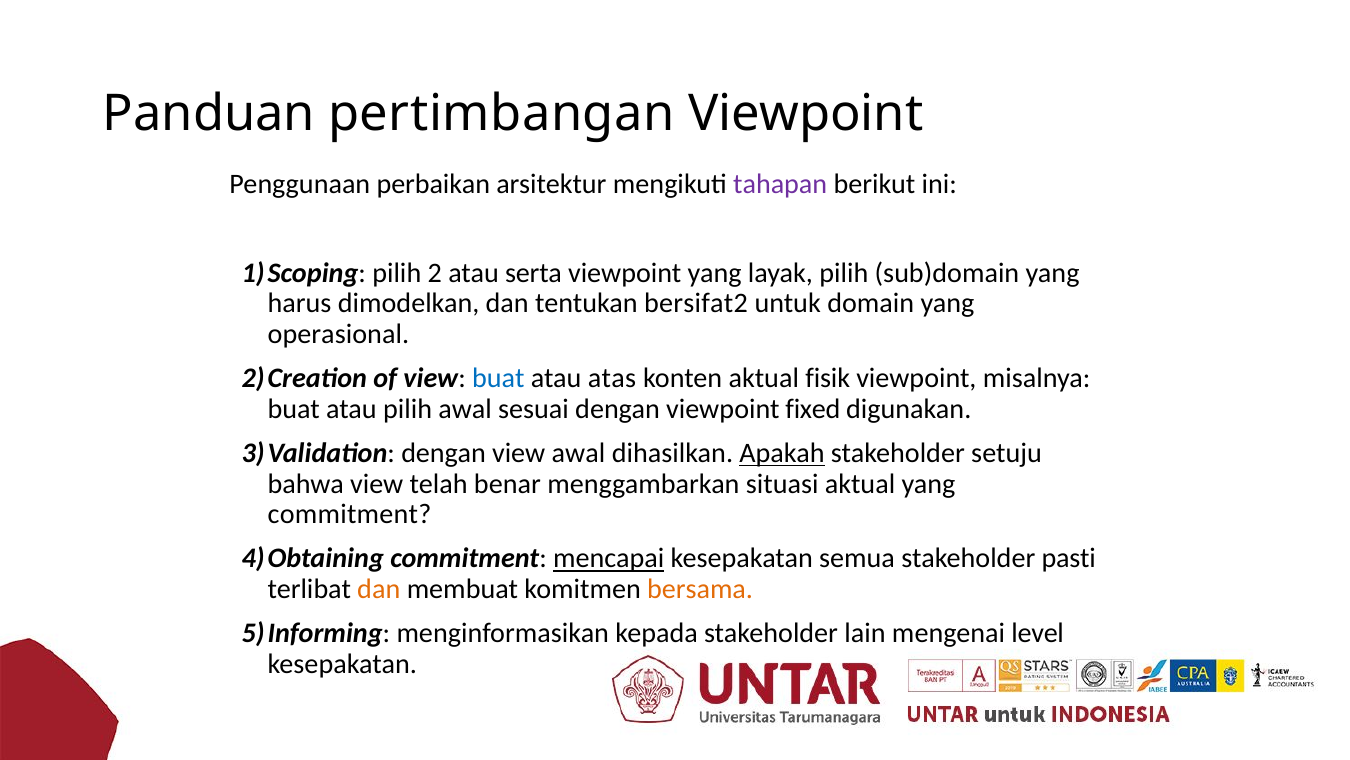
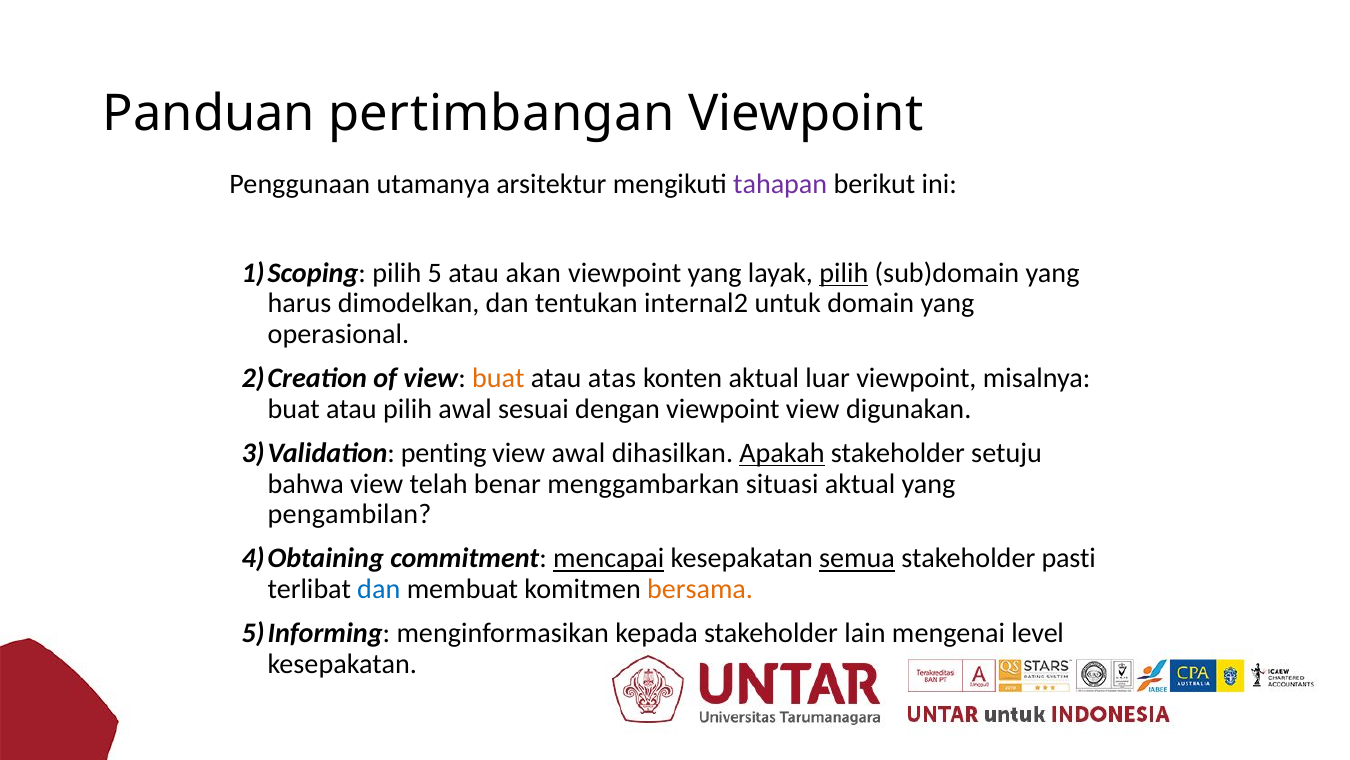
perbaikan: perbaikan -> utamanya
2: 2 -> 5
serta: serta -> akan
pilih at (844, 273) underline: none -> present
bersifat2: bersifat2 -> internal2
buat at (498, 378) colour: blue -> orange
fisik: fisik -> luar
viewpoint fixed: fixed -> view
dengan at (444, 453): dengan -> penting
commitment at (350, 514): commitment -> pengambilan
semua underline: none -> present
dan at (379, 589) colour: orange -> blue
